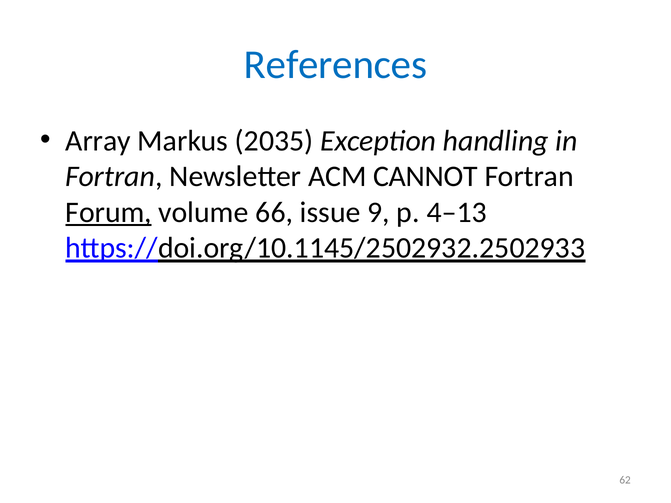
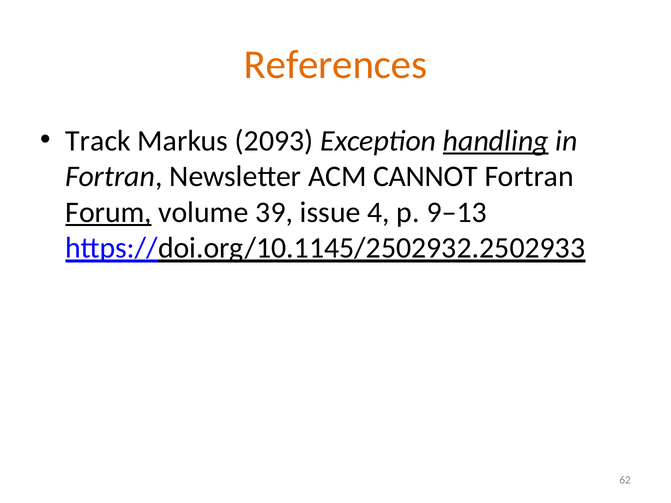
References colour: blue -> orange
Array: Array -> Track
2035: 2035 -> 2093
handling underline: none -> present
66: 66 -> 39
9: 9 -> 4
4‒13: 4‒13 -> 9‒13
